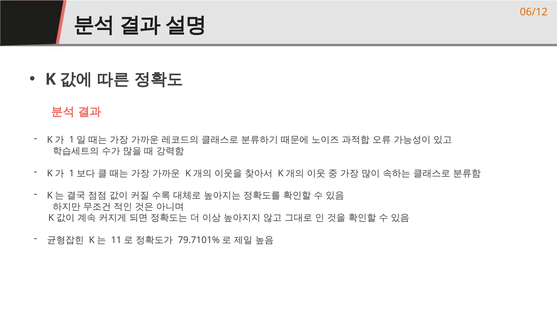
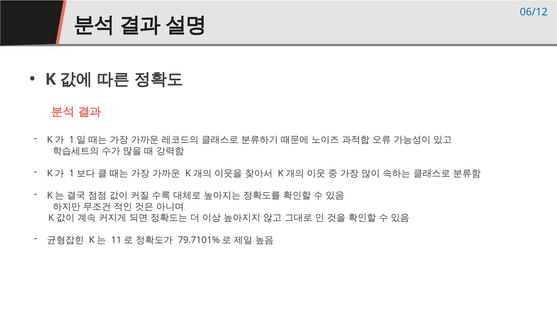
06/12 colour: orange -> blue
